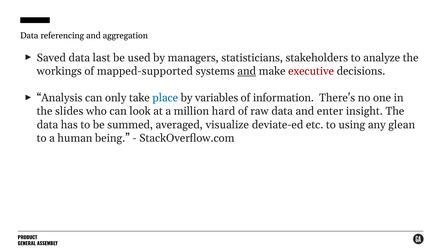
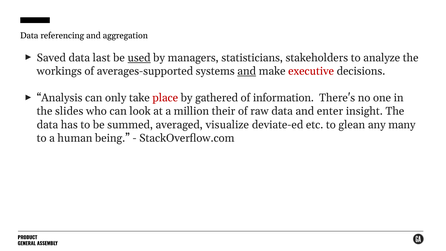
used underline: none -> present
mapped-supported: mapped-supported -> averages-supported
place colour: blue -> red
variables: variables -> gathered
hard: hard -> their
using: using -> glean
glean: glean -> many
